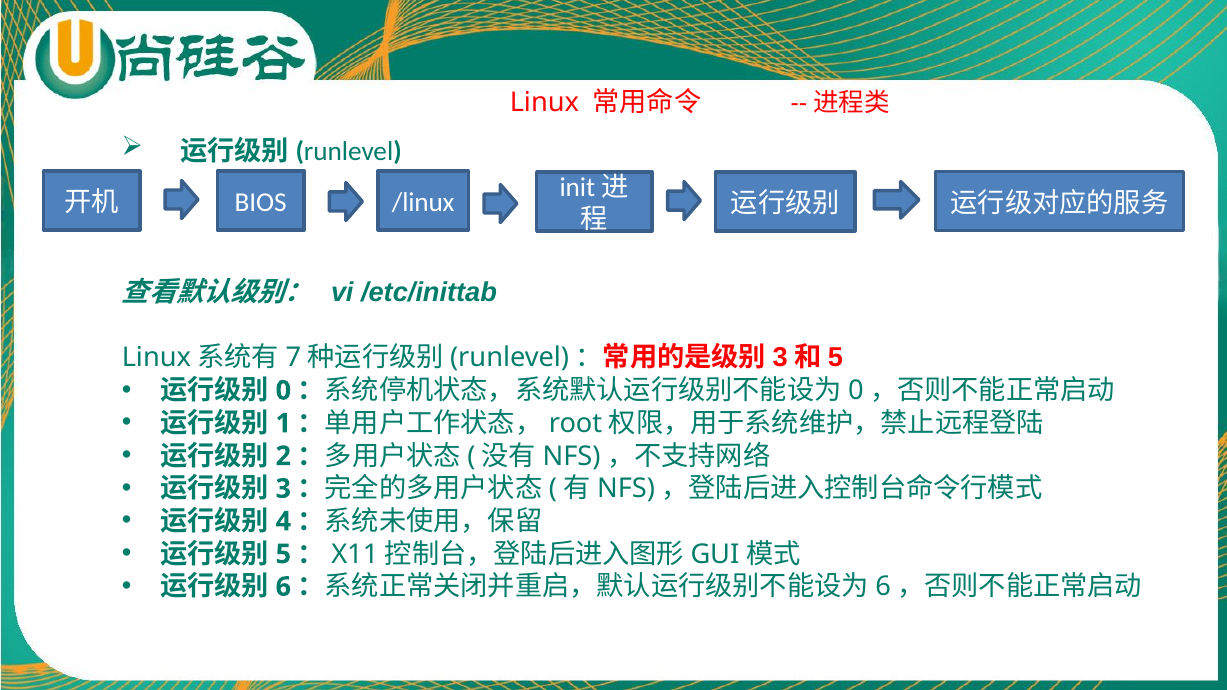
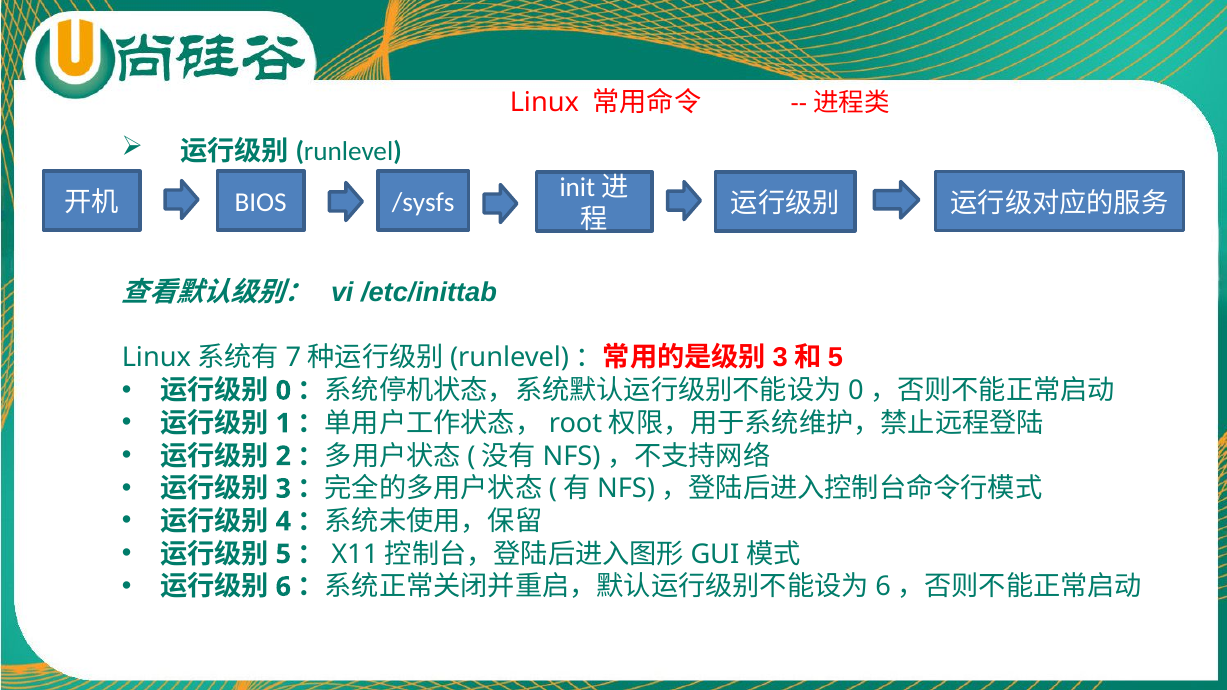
/linux: /linux -> /sysfs
